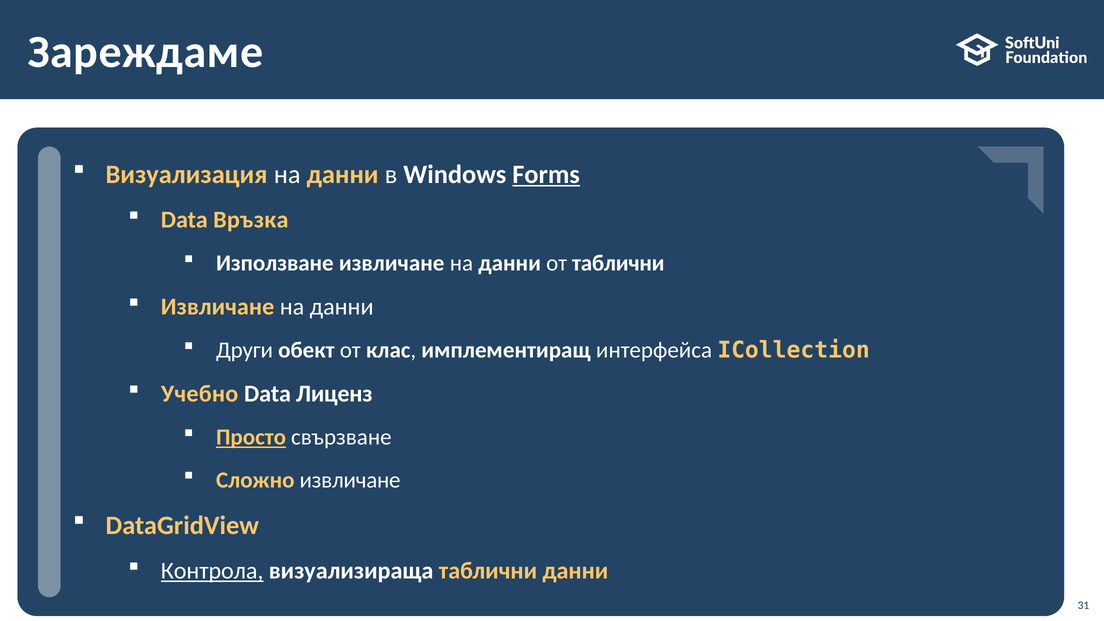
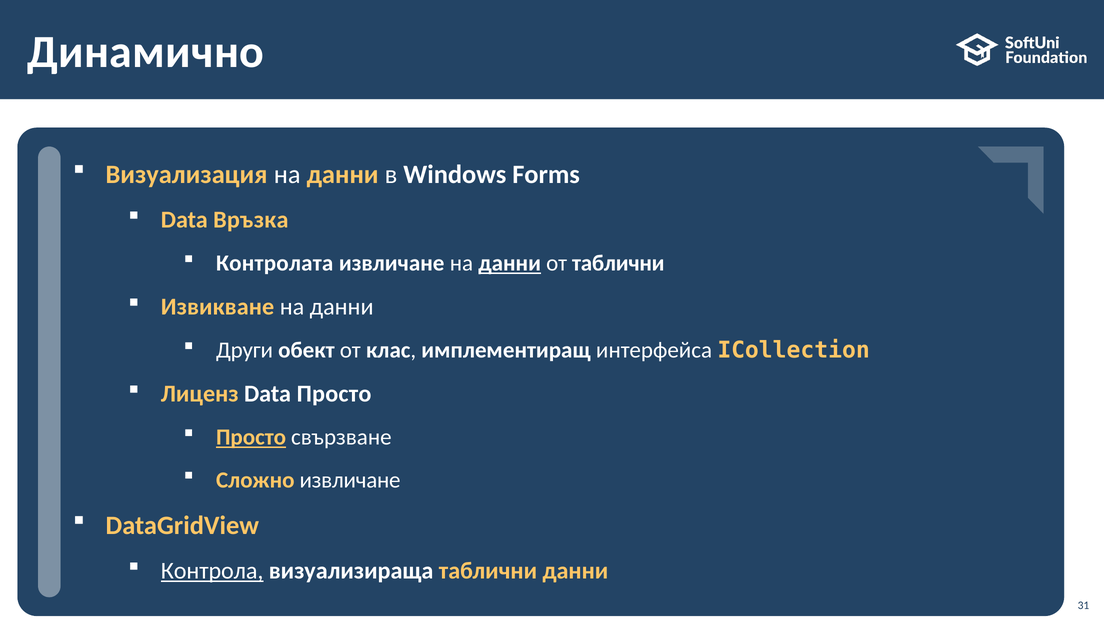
Зареждаме: Зареждаме -> Динамично
Forms underline: present -> none
Използване: Използване -> Контролата
данни at (510, 263) underline: none -> present
Извличане at (218, 307): Извличане -> Извикване
Учебно: Учебно -> Лиценз
Data Лиценз: Лиценз -> Просто
